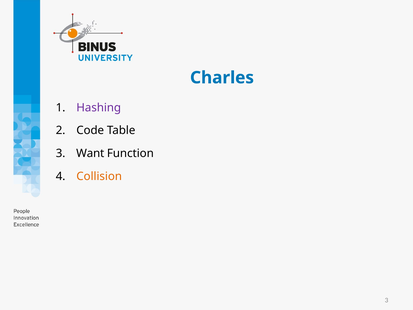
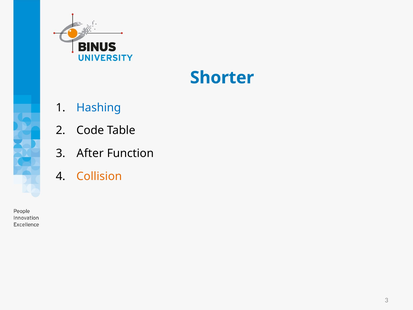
Charles: Charles -> Shorter
Hashing colour: purple -> blue
Want: Want -> After
